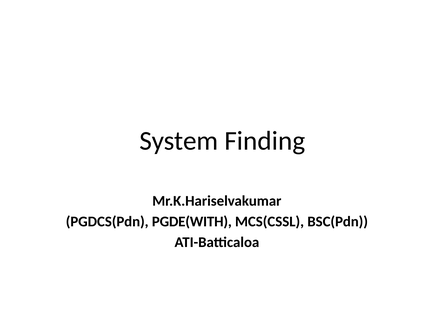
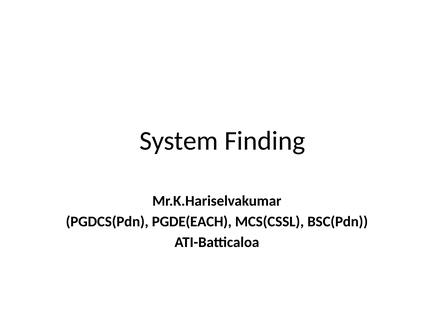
PGDE(WITH: PGDE(WITH -> PGDE(EACH
